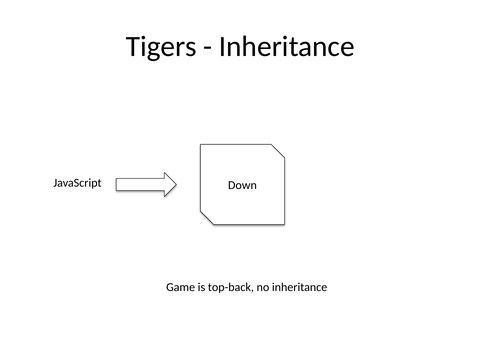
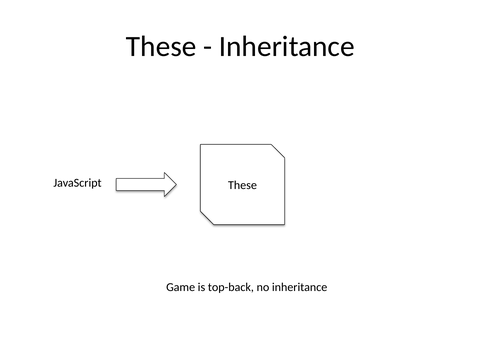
Tigers at (161, 47): Tigers -> These
Down at (242, 185): Down -> These
